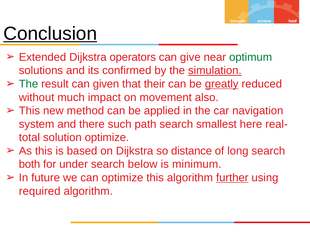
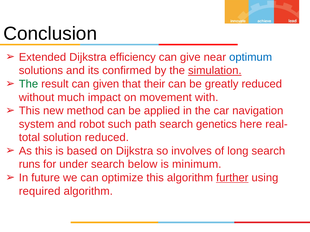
Conclusion underline: present -> none
operators: operators -> efficiency
optimum colour: green -> blue
greatly underline: present -> none
also: also -> with
there: there -> robot
smallest: smallest -> genetics
solution optimize: optimize -> reduced
distance: distance -> involves
both: both -> runs
